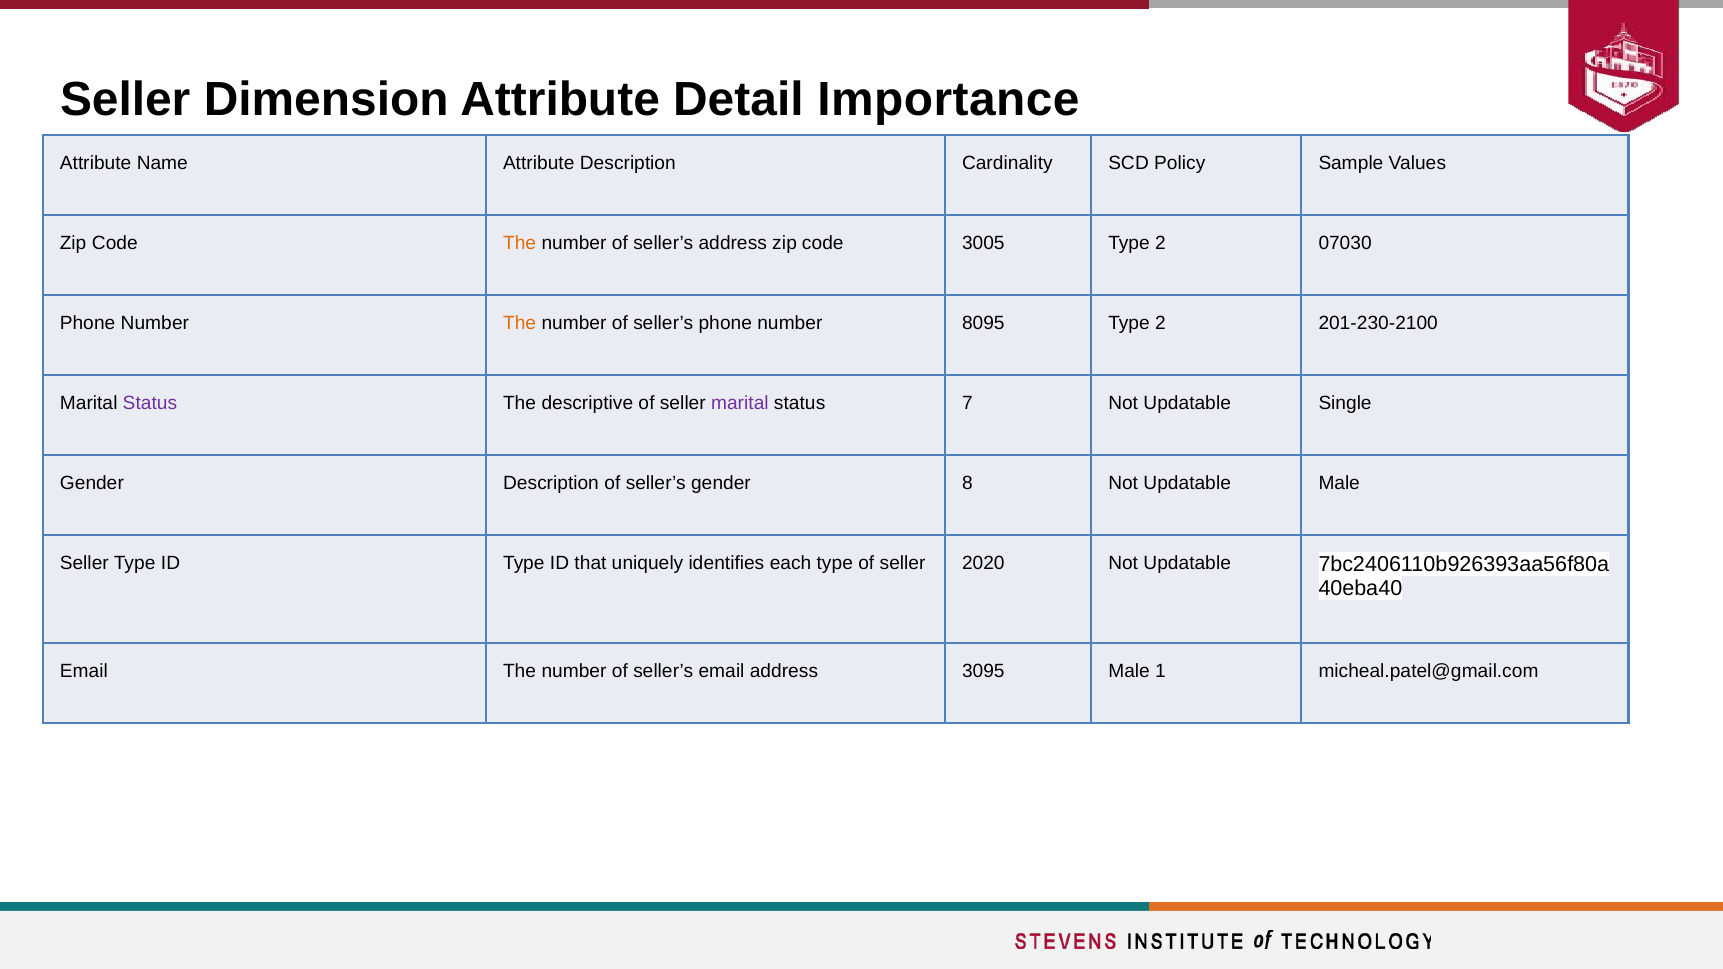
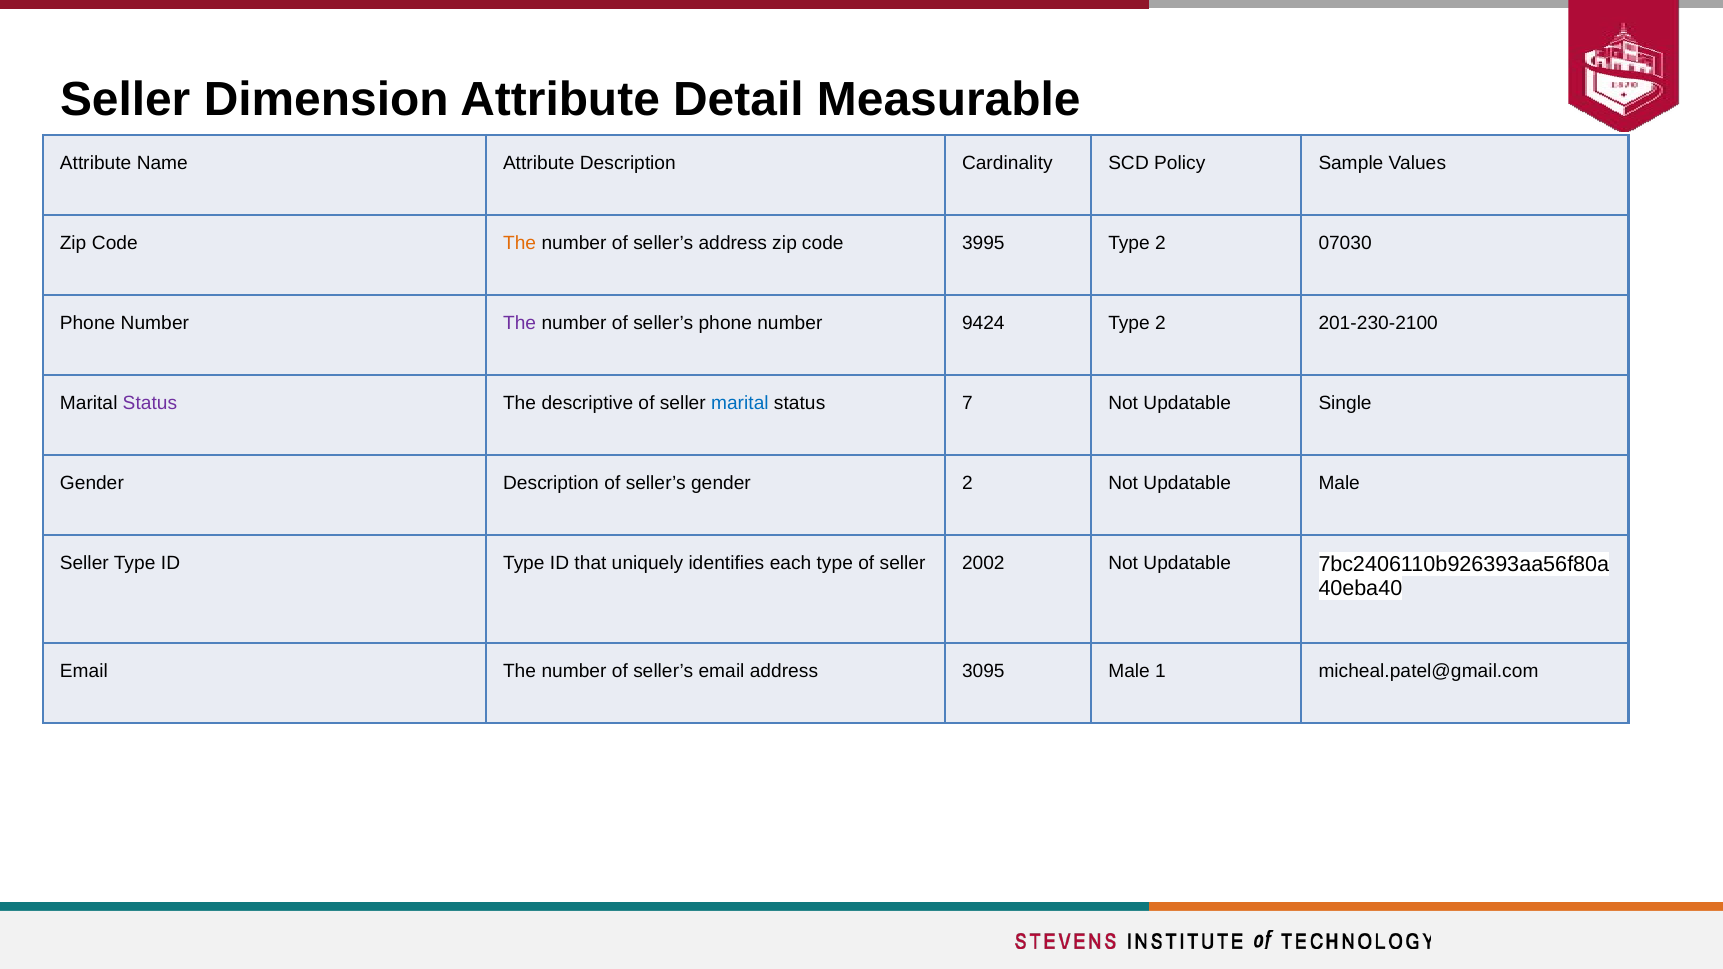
Importance: Importance -> Measurable
3005: 3005 -> 3995
The at (520, 323) colour: orange -> purple
8095: 8095 -> 9424
marital at (740, 403) colour: purple -> blue
gender 8: 8 -> 2
2020: 2020 -> 2002
